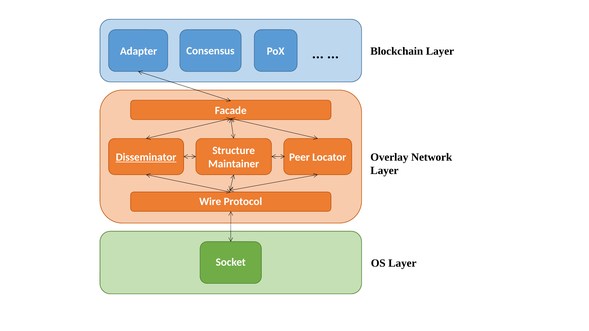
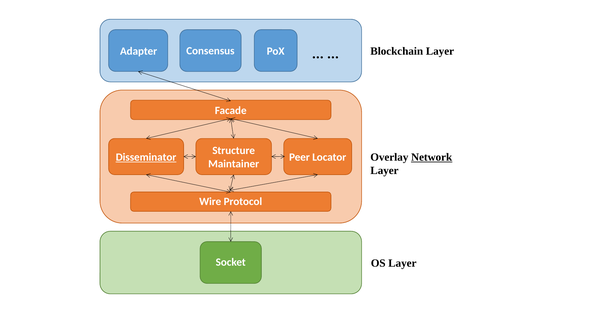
Network underline: none -> present
